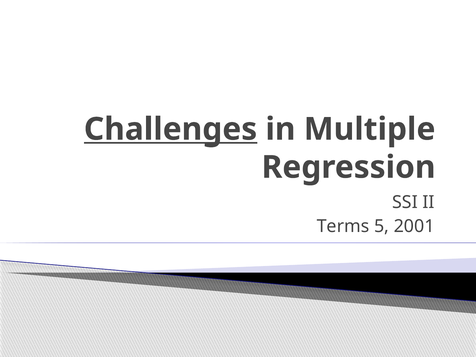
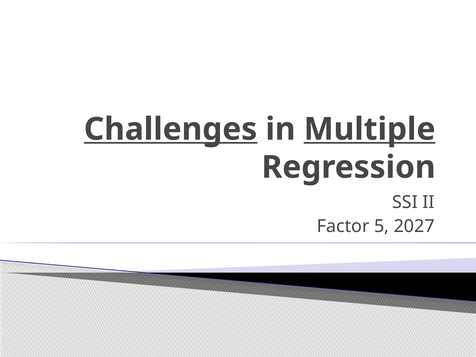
Multiple underline: none -> present
Terms: Terms -> Factor
2001: 2001 -> 2027
